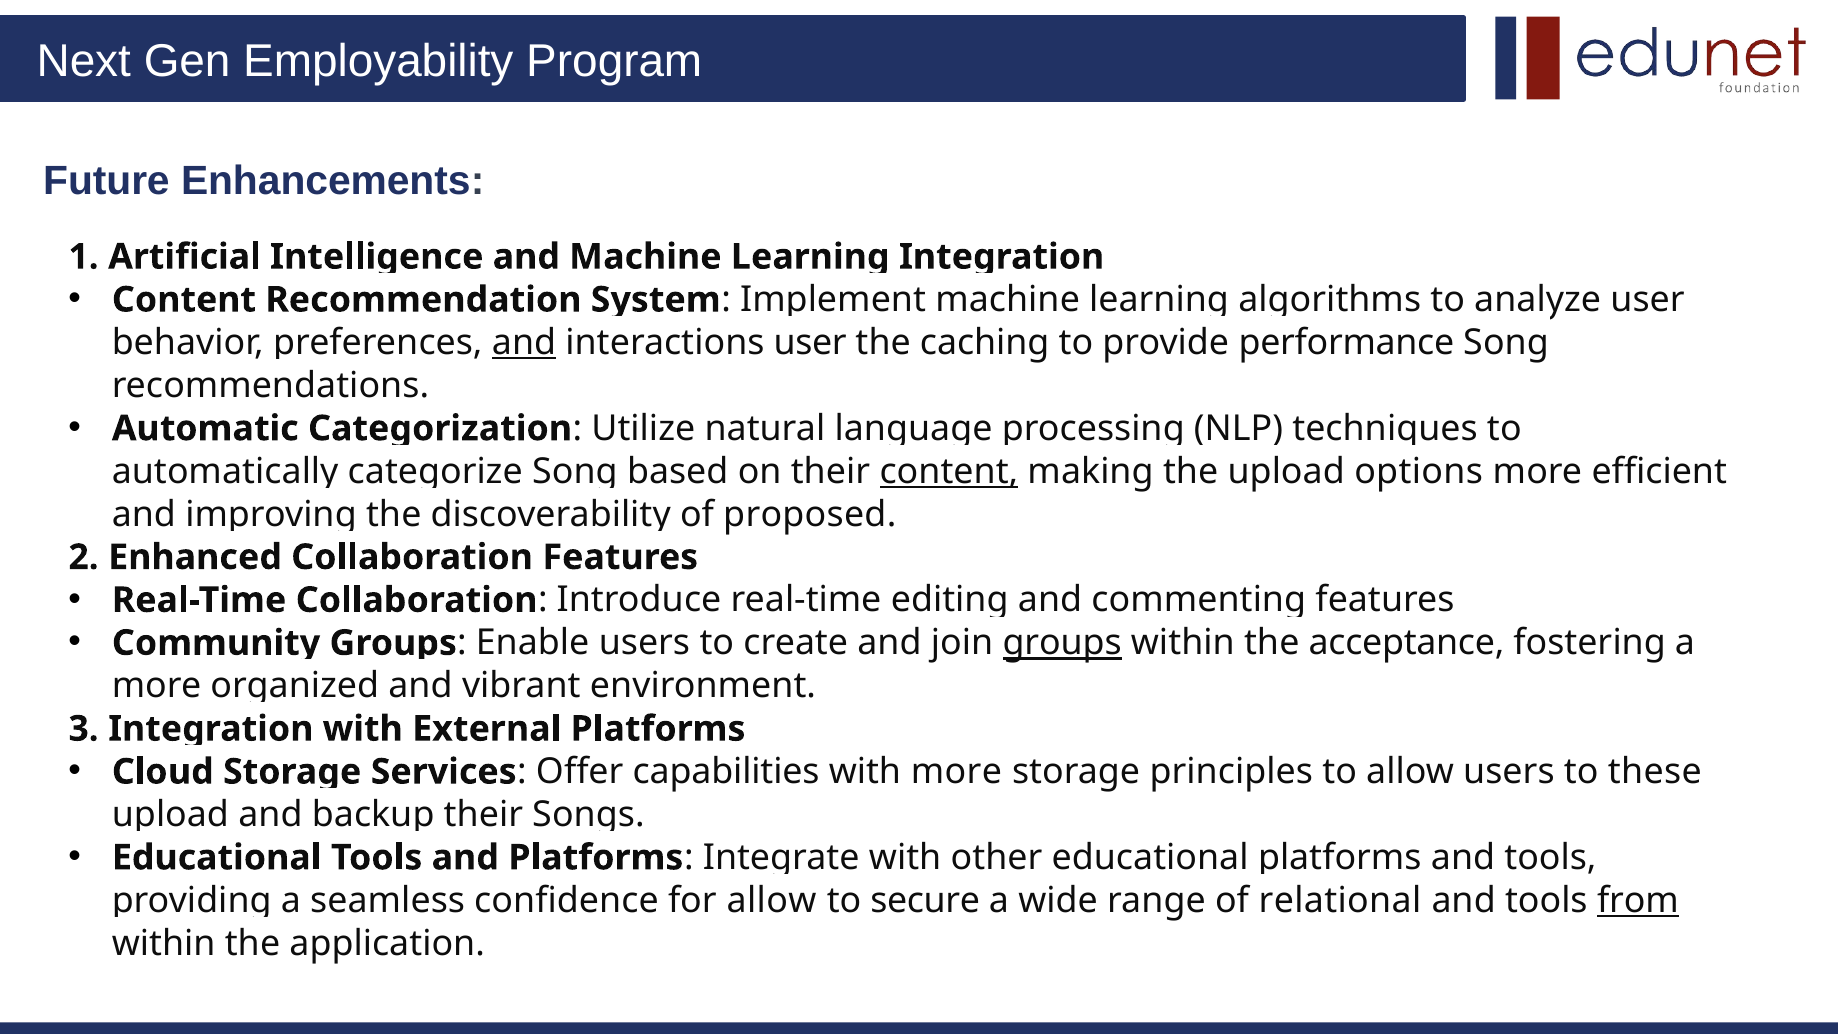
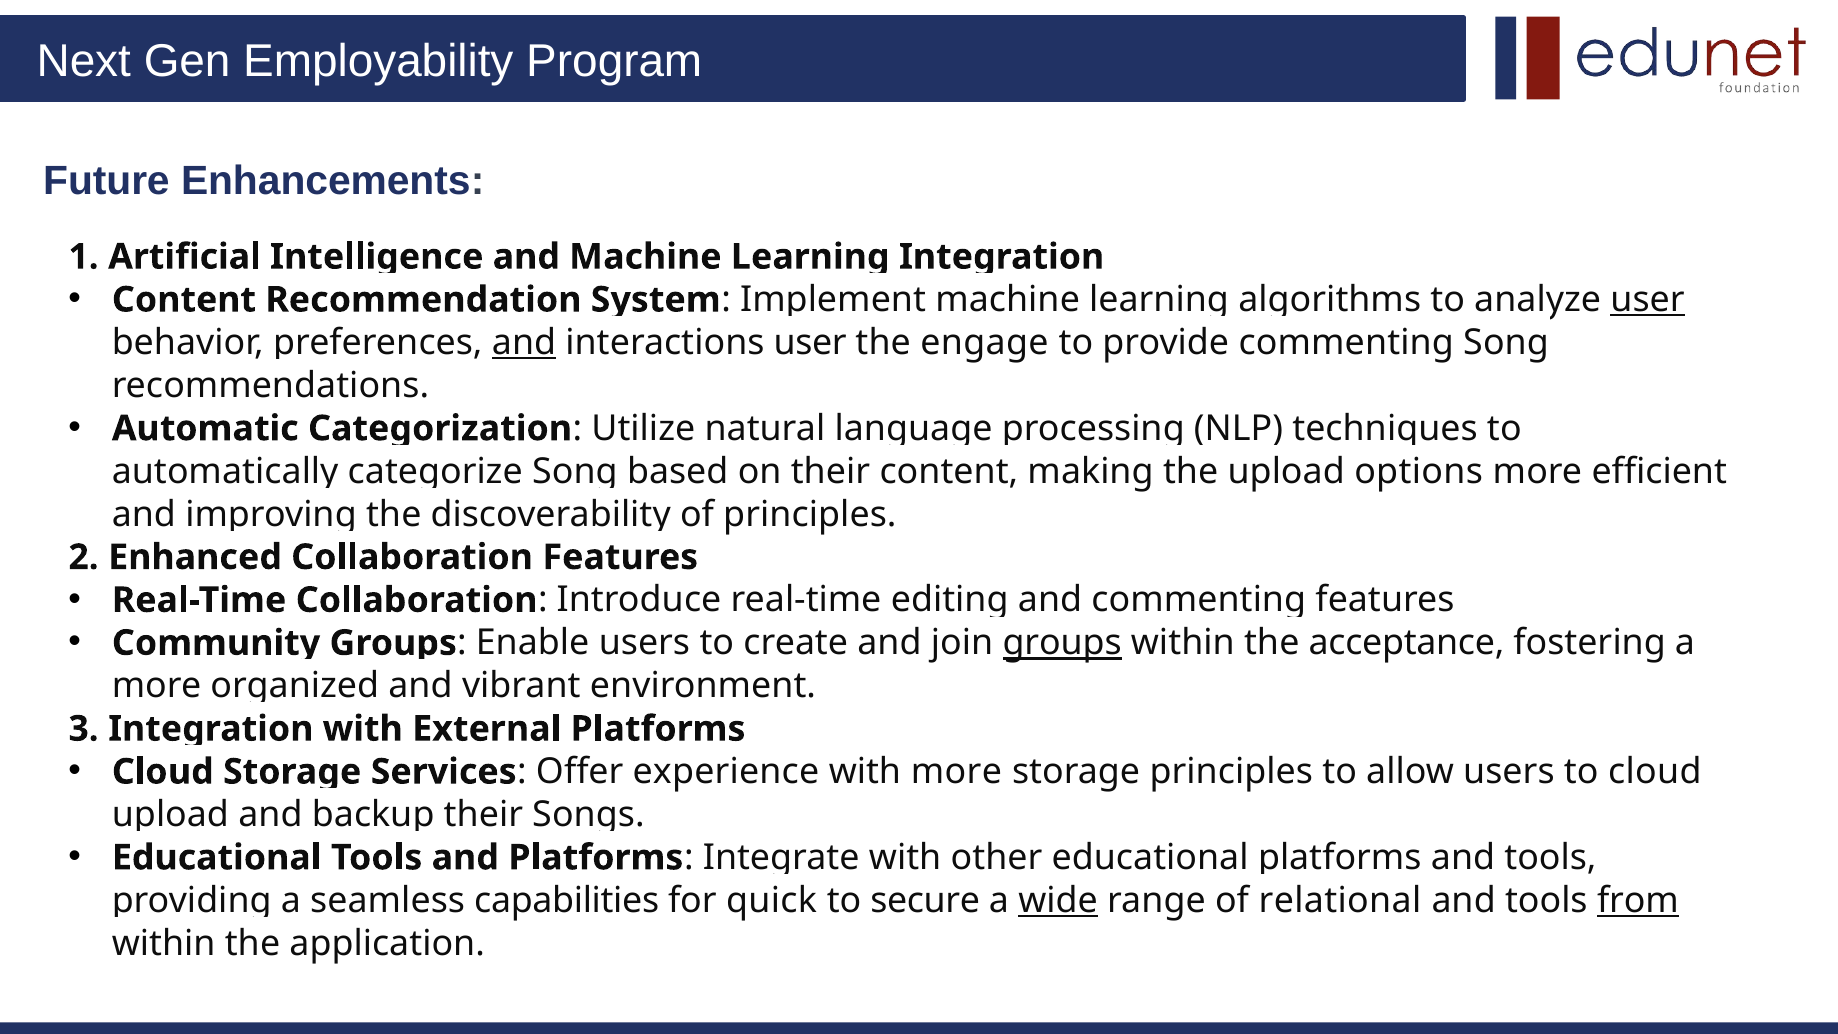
user at (1648, 300) underline: none -> present
caching: caching -> engage
provide performance: performance -> commenting
content at (949, 471) underline: present -> none
proposed at (810, 514): proposed -> principles
capabilities: capabilities -> experience
to these: these -> cloud
confidence: confidence -> capabilities
for allow: allow -> quick
wide underline: none -> present
